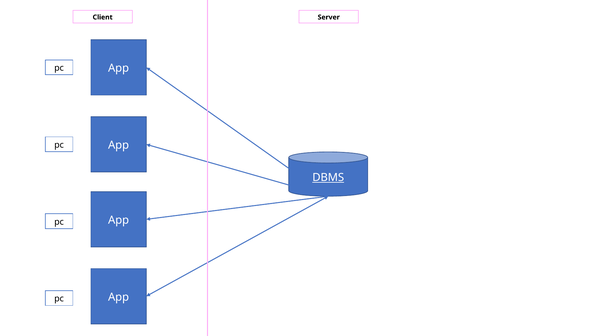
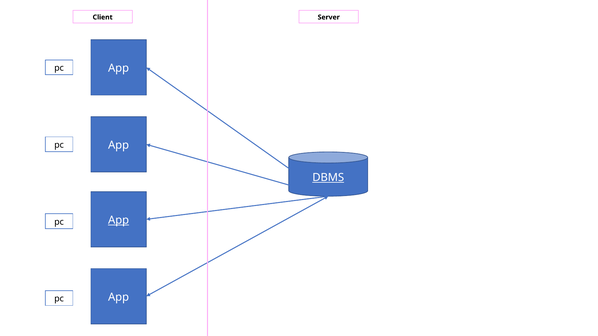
App at (119, 220) underline: none -> present
